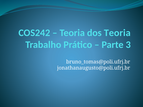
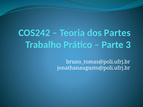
dos Teoria: Teoria -> Partes
